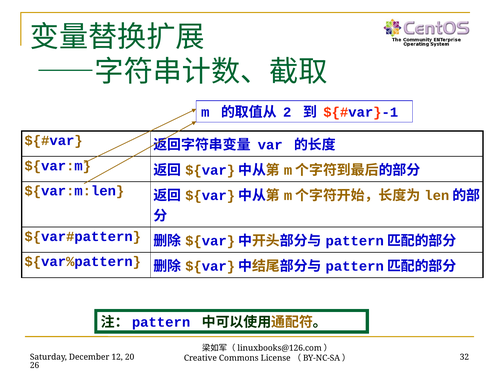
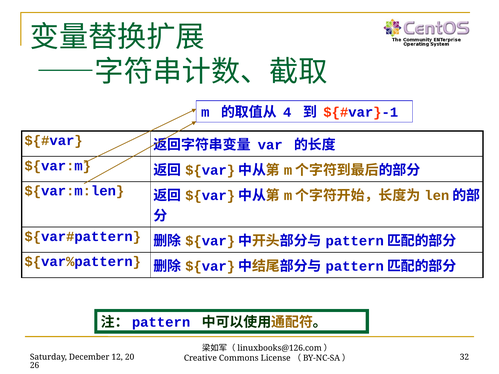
2: 2 -> 4
